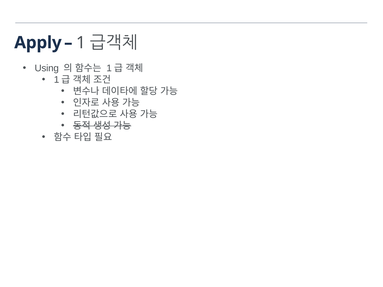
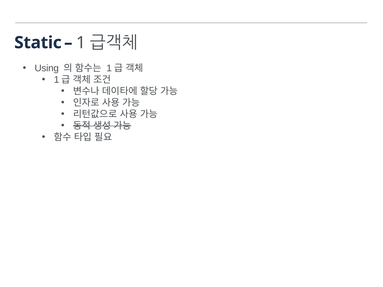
Apply: Apply -> Static
